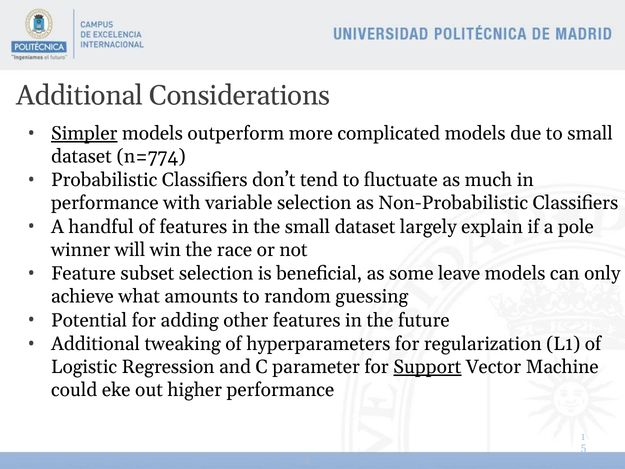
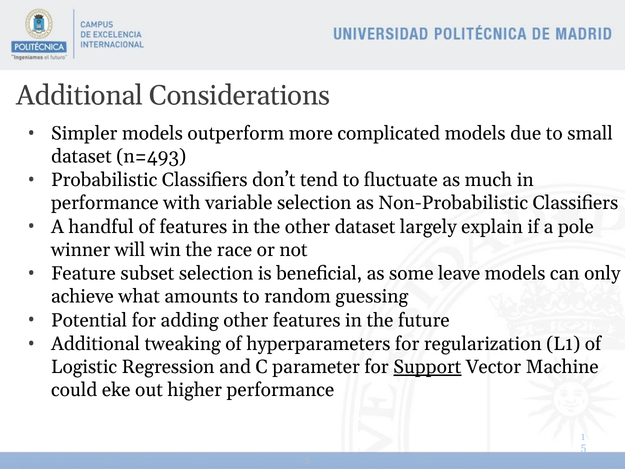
Simpler underline: present -> none
n=774: n=774 -> n=493
the small: small -> other
